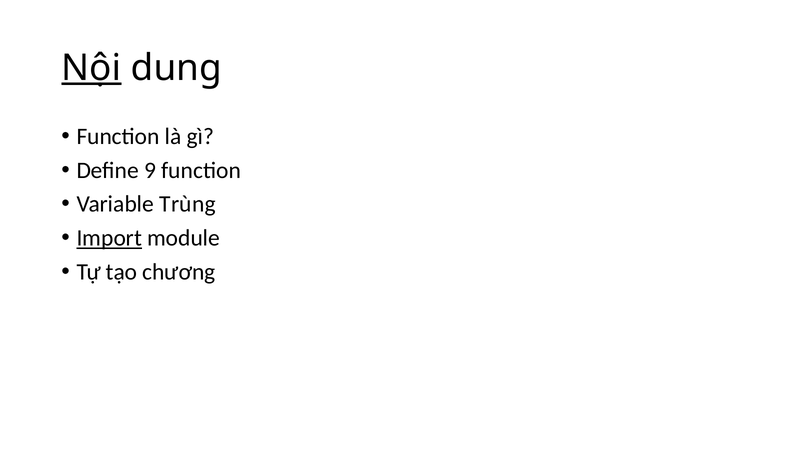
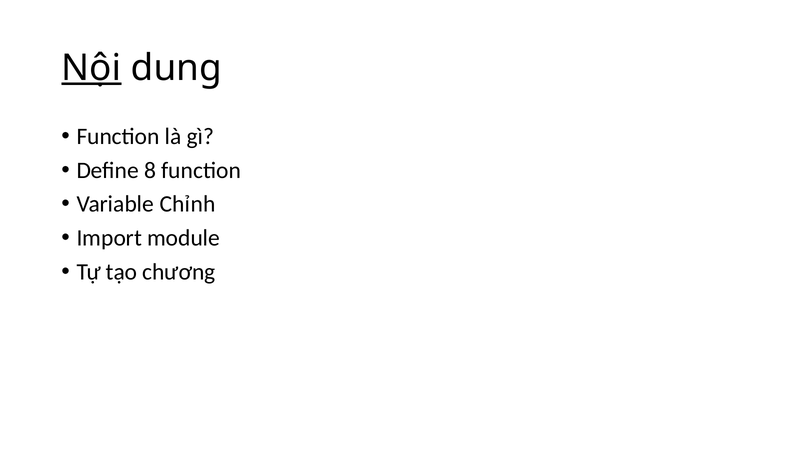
9: 9 -> 8
Trùng: Trùng -> Chỉnh
Import underline: present -> none
